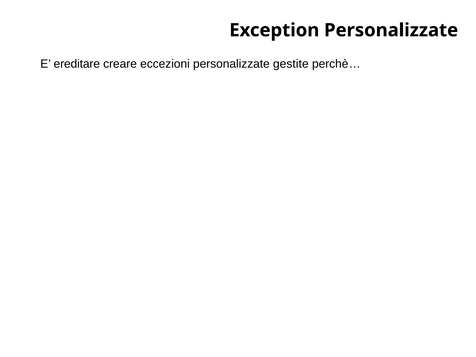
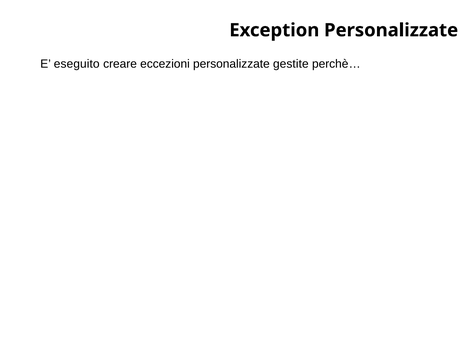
ereditare: ereditare -> eseguito
